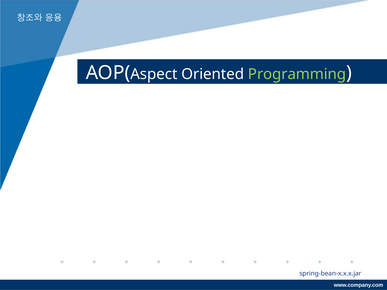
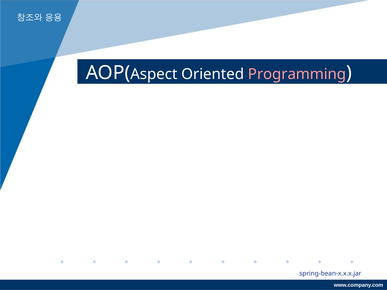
Programming colour: light green -> pink
